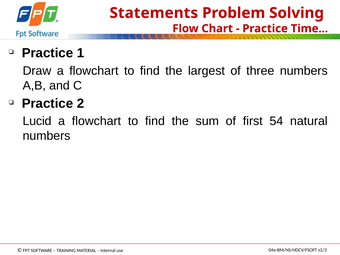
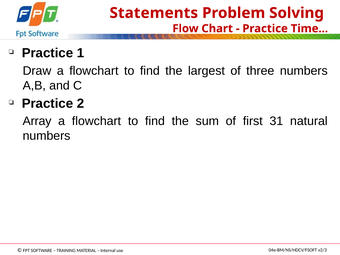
Lucid: Lucid -> Array
54: 54 -> 31
